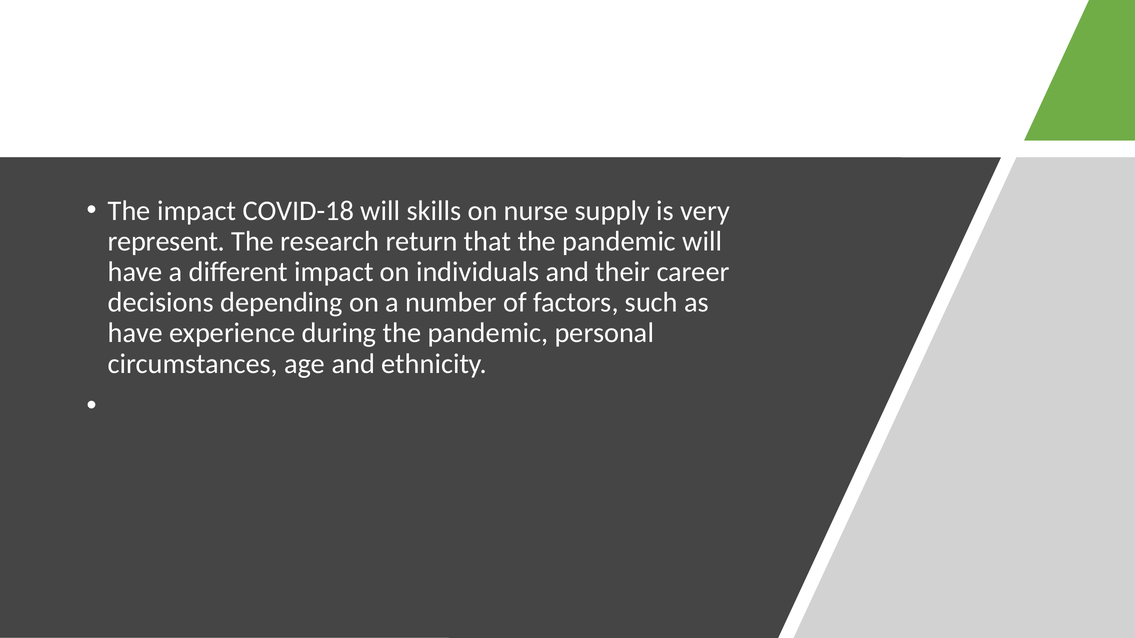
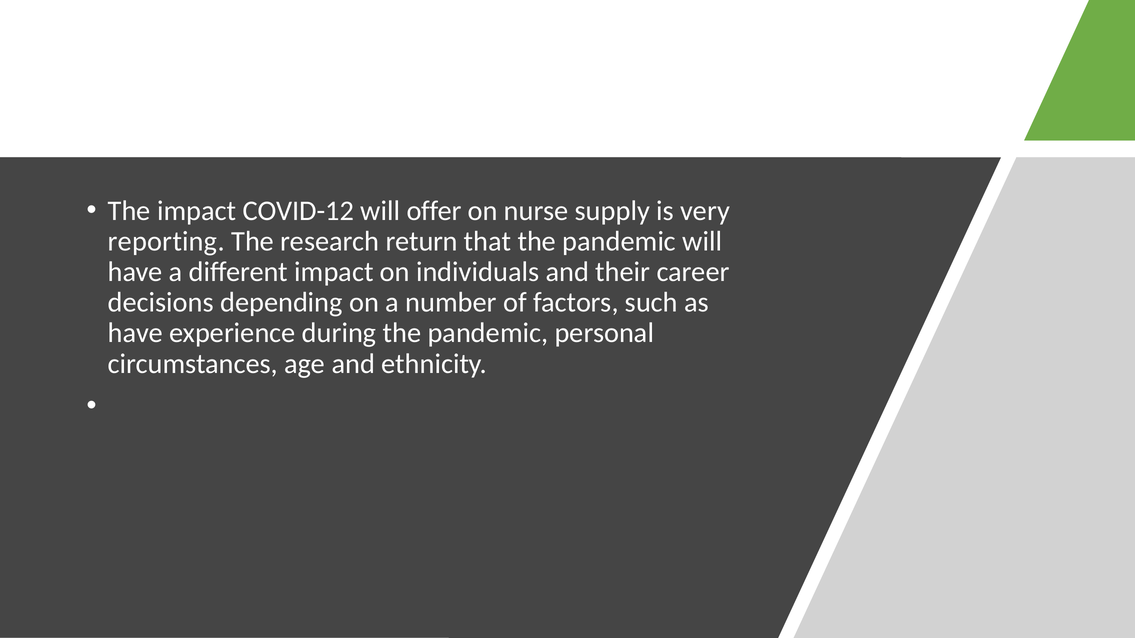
COVID-18: COVID-18 -> COVID-12
skills: skills -> offer
represent: represent -> reporting
